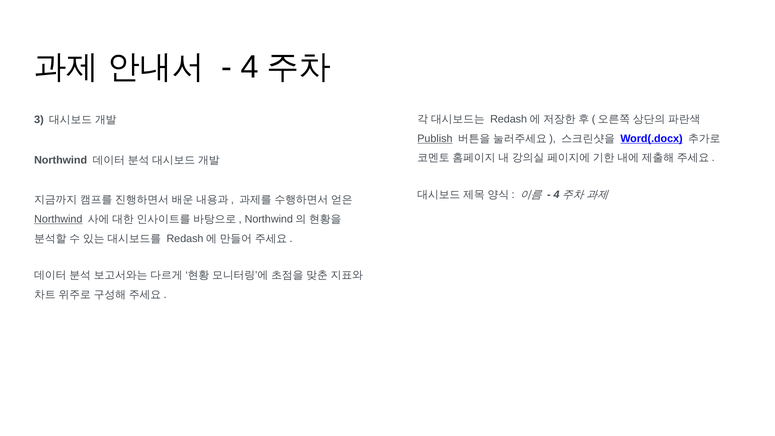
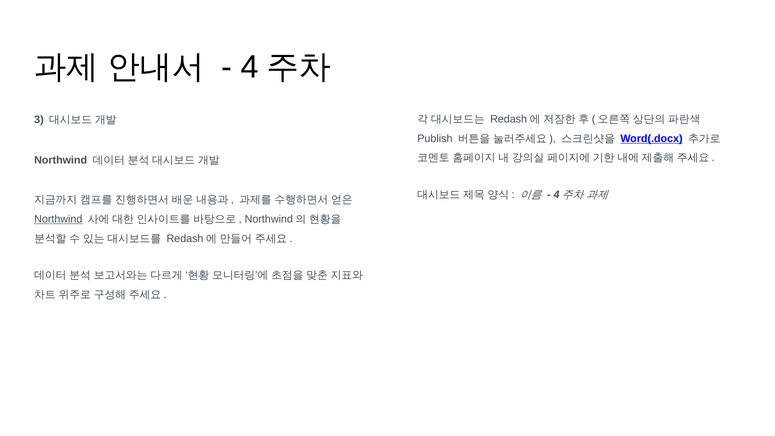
Publish underline: present -> none
